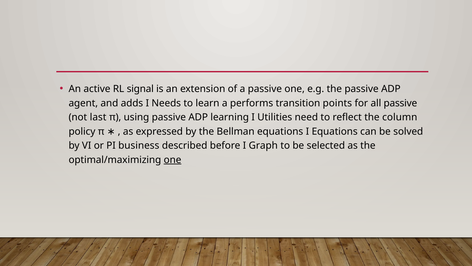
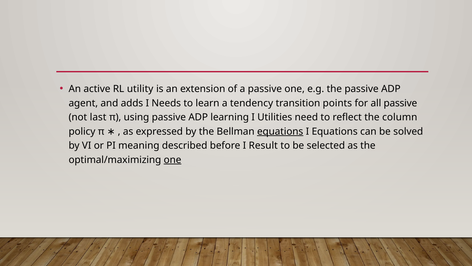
signal: signal -> utility
performs: performs -> tendency
equations at (280, 131) underline: none -> present
business: business -> meaning
Graph: Graph -> Result
